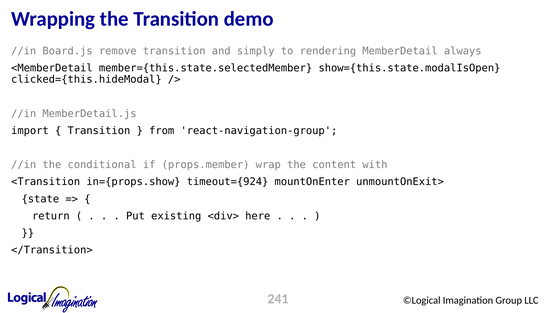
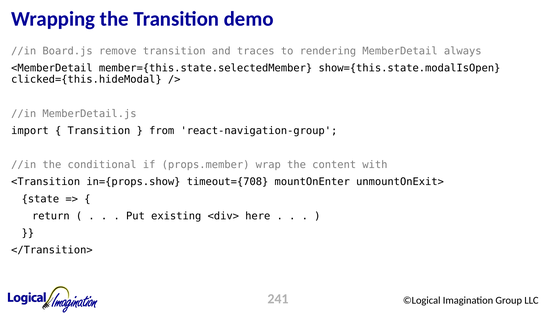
simply: simply -> traces
timeout={924: timeout={924 -> timeout={708
